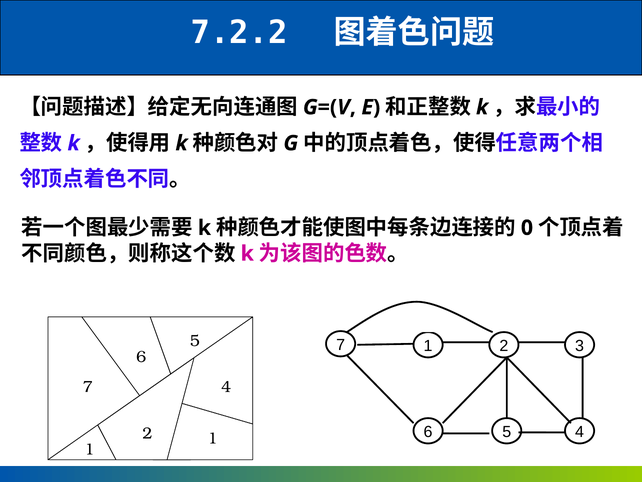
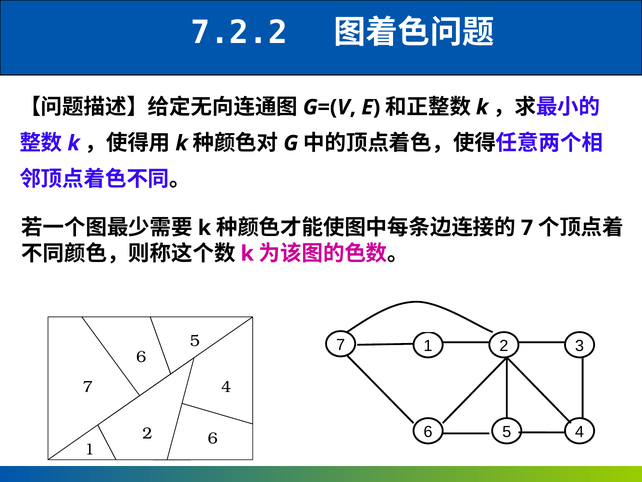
0 at (527, 228): 0 -> 7
2 1: 1 -> 6
